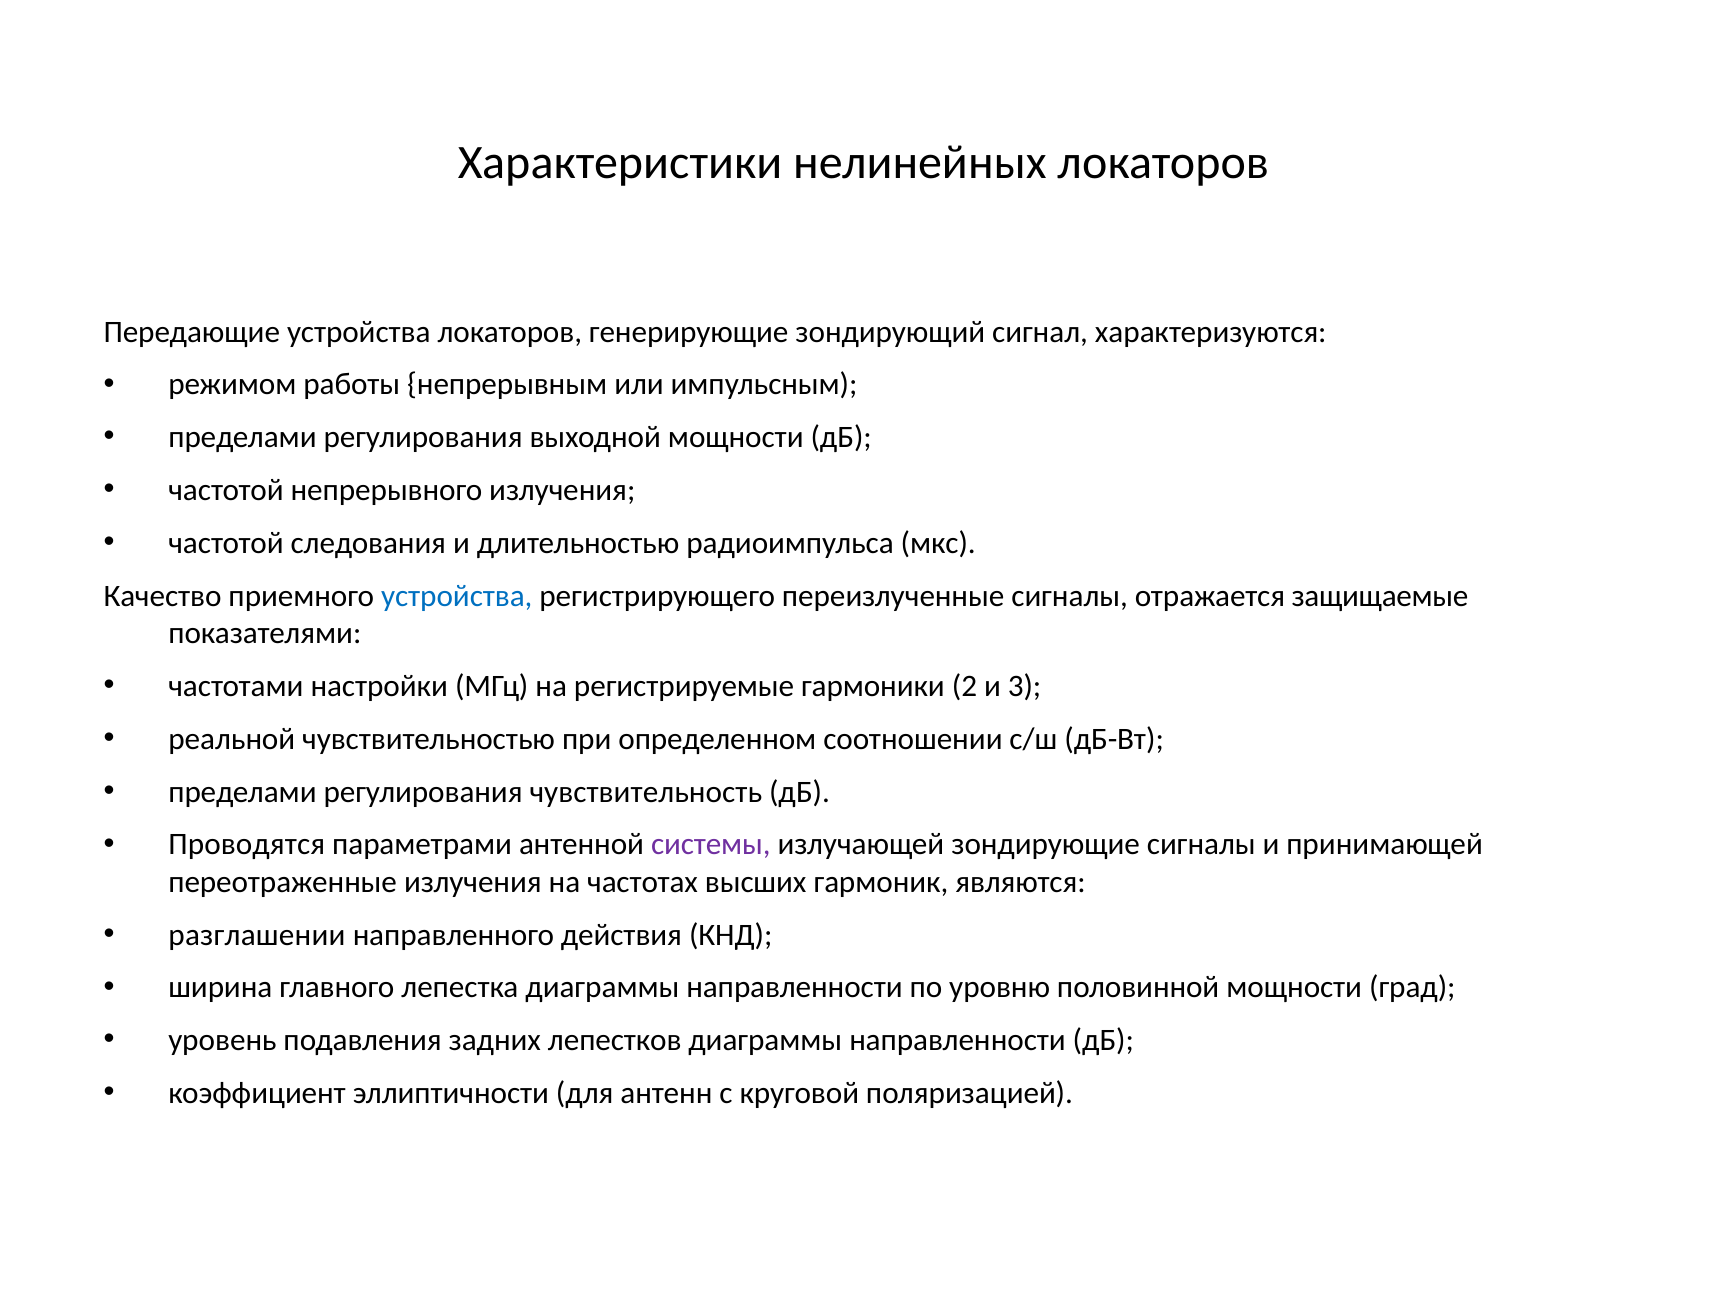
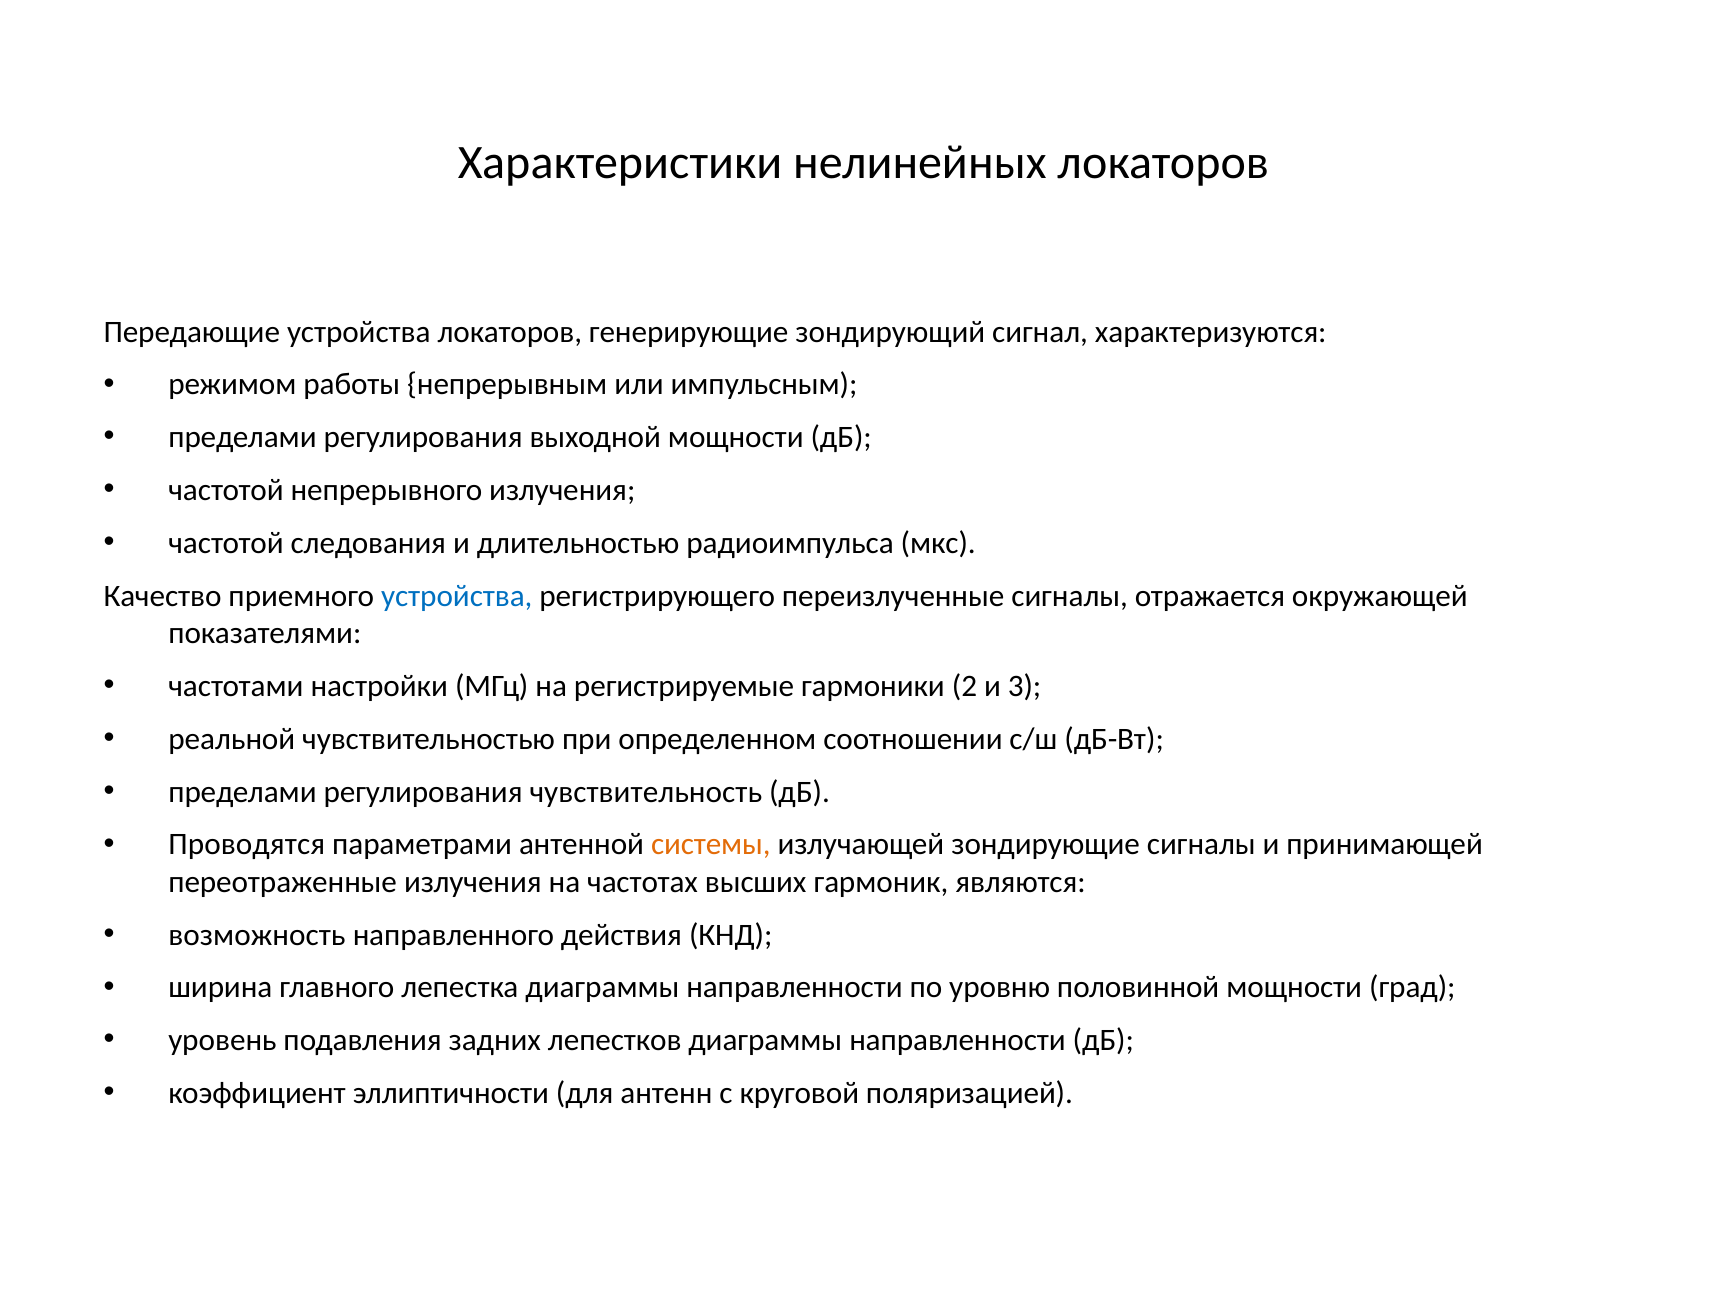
защищаемые: защищаемые -> окружающей
системы colour: purple -> orange
разглашении: разглашении -> возможность
